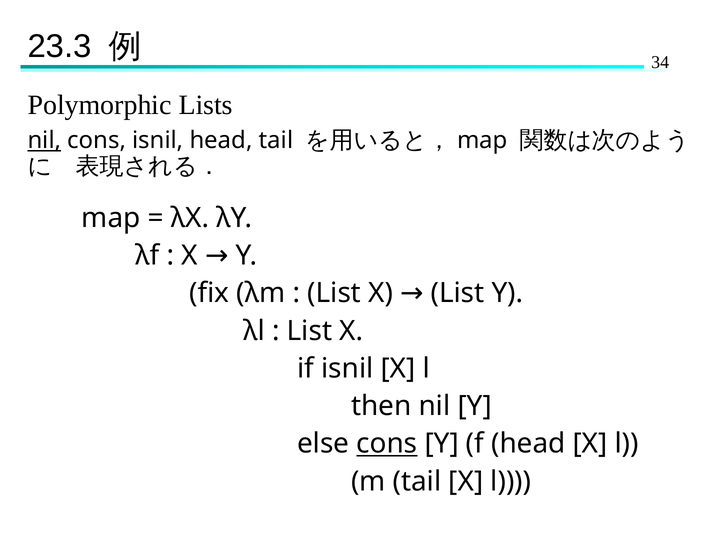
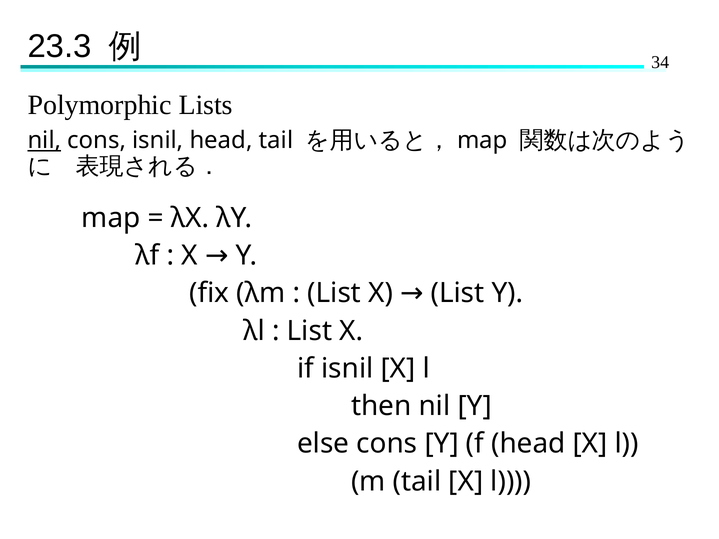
cons at (387, 444) underline: present -> none
